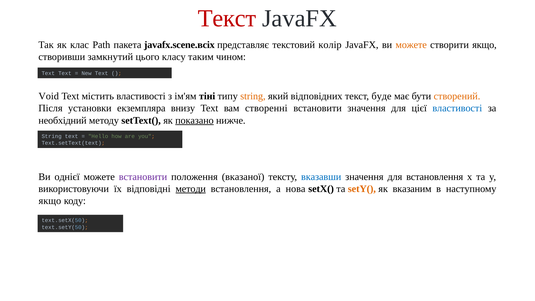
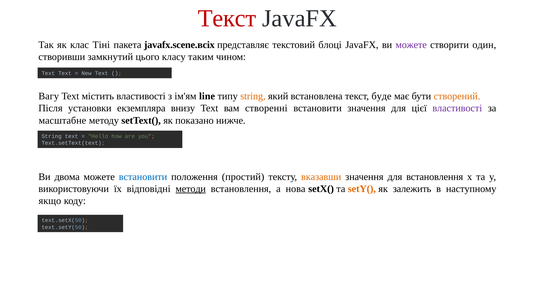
Path: Path -> Тіні
колір: колір -> блоці
можете at (411, 45) colour: orange -> purple
створити якщо: якщо -> один
Void: Void -> Вагу
тіні: тіні -> line
відповідних: відповідних -> встановлена
властивості at (457, 108) colour: blue -> purple
необхідний: необхідний -> масштабне
показано underline: present -> none
однієї: однієї -> двома
встановити at (143, 177) colour: purple -> blue
вказаної: вказаної -> простий
вказавши colour: blue -> orange
вказаним: вказаним -> залежить
